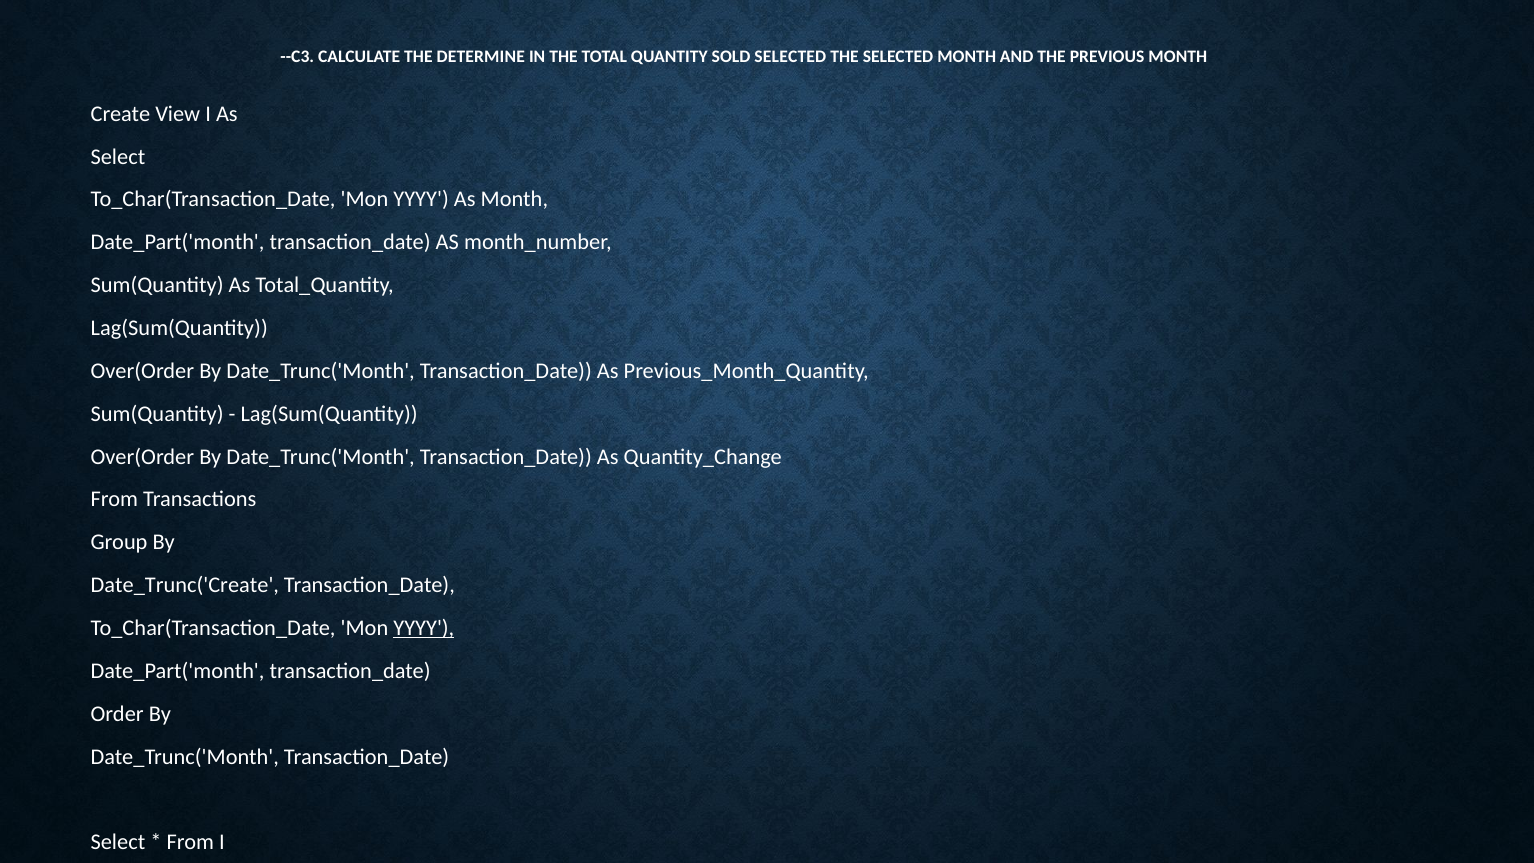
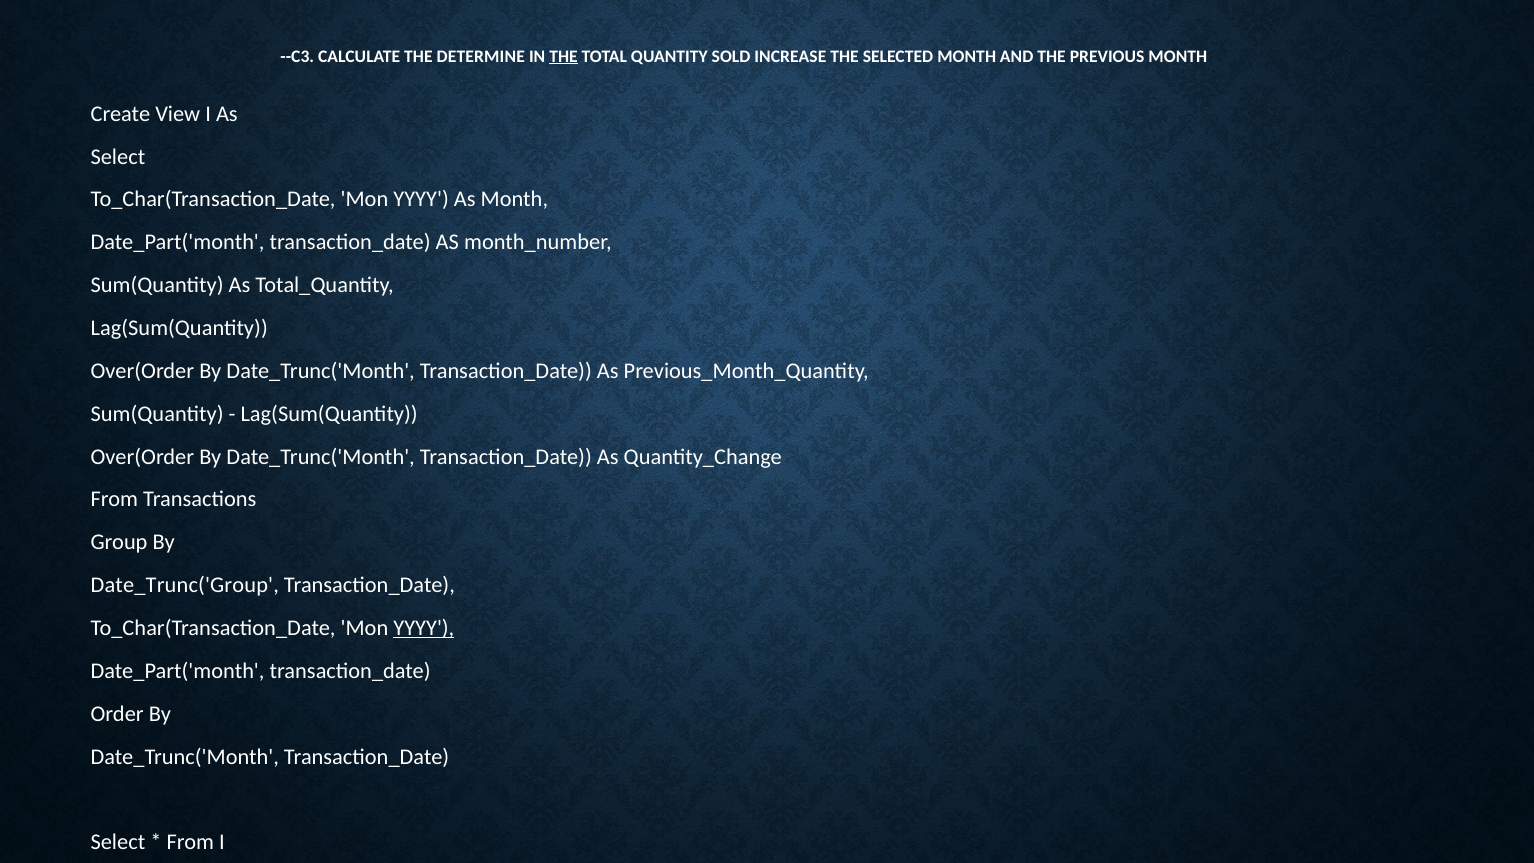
THE at (564, 56) underline: none -> present
SOLD SELECTED: SELECTED -> INCREASE
Date_Trunc('Create: Date_Trunc('Create -> Date_Trunc('Group
